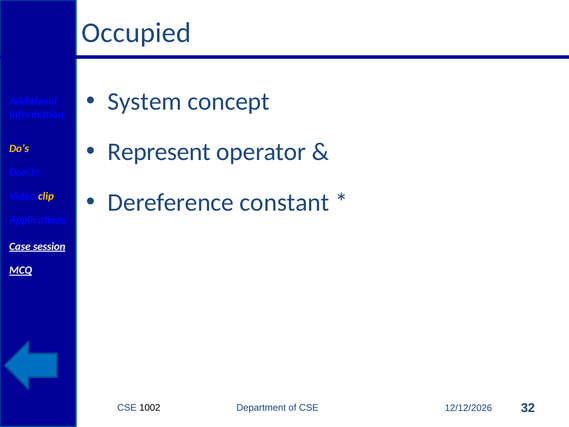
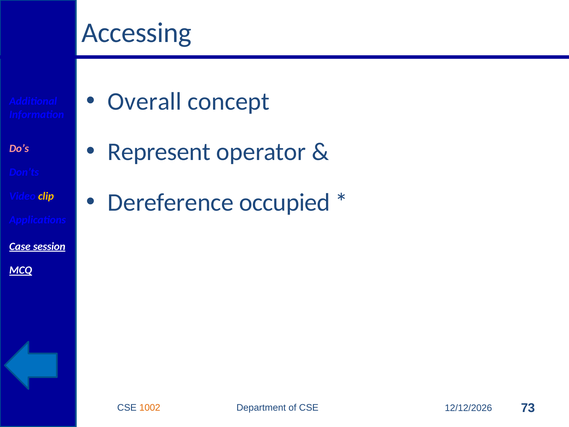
Occupied: Occupied -> Accessing
System: System -> Overall
Do’s colour: yellow -> pink
constant: constant -> occupied
1002 colour: black -> orange
32: 32 -> 73
